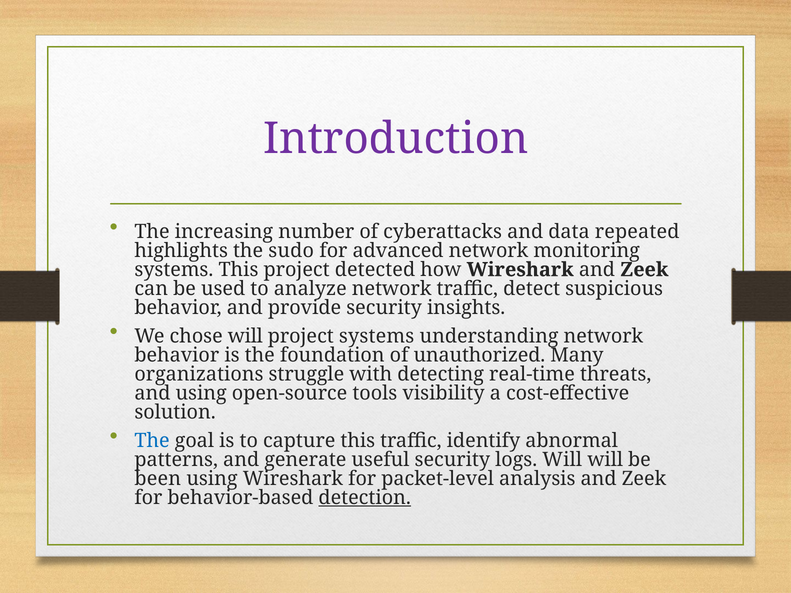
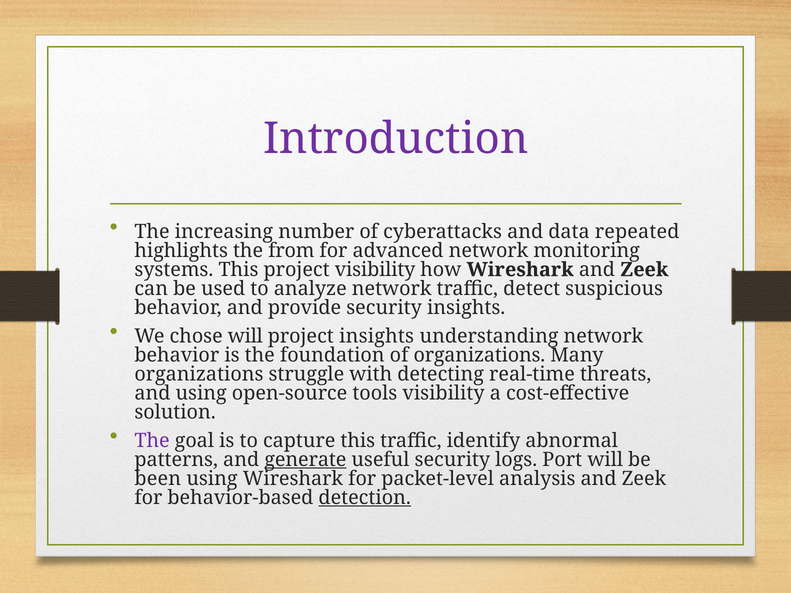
sudo: sudo -> from
project detected: detected -> visibility
project systems: systems -> insights
of unauthorized: unauthorized -> organizations
The at (152, 441) colour: blue -> purple
generate underline: none -> present
logs Will: Will -> Port
